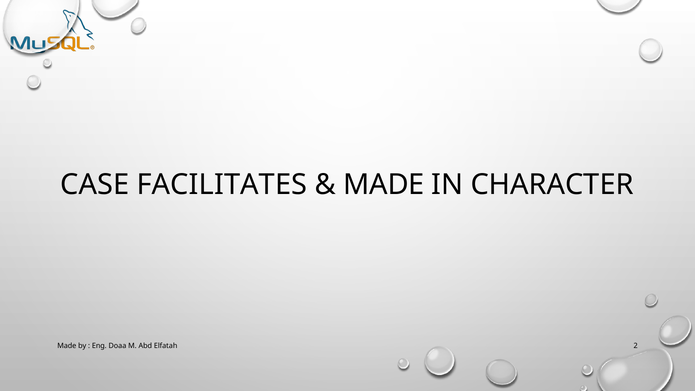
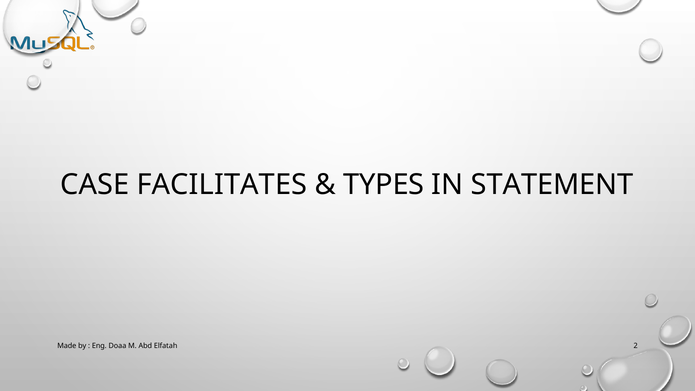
MADE at (384, 185): MADE -> TYPES
CHARACTER: CHARACTER -> STATEMENT
